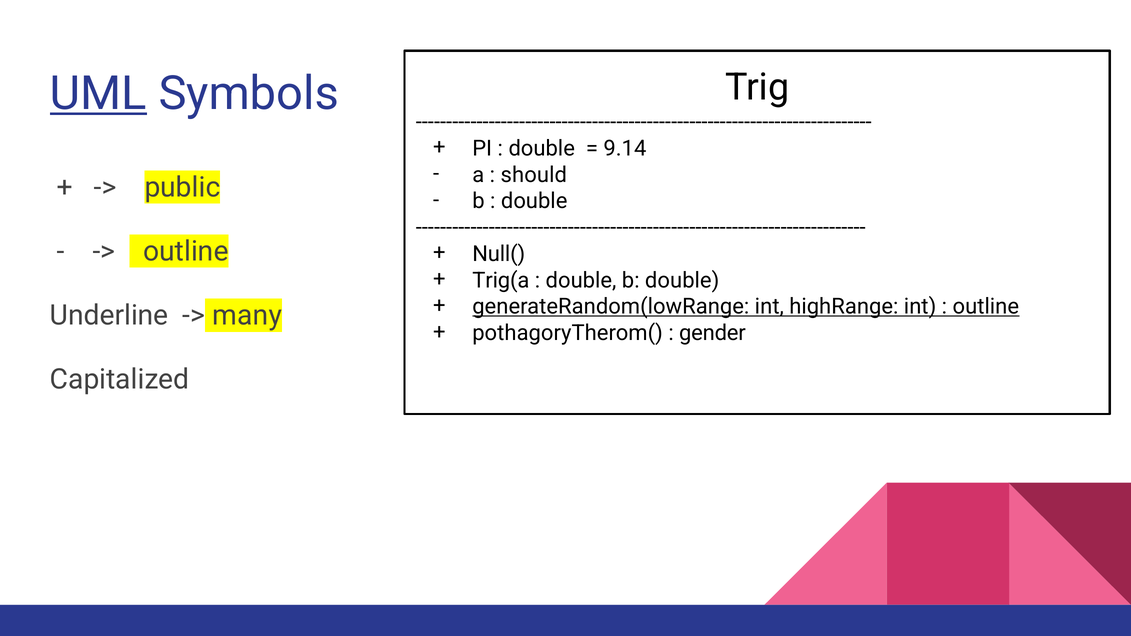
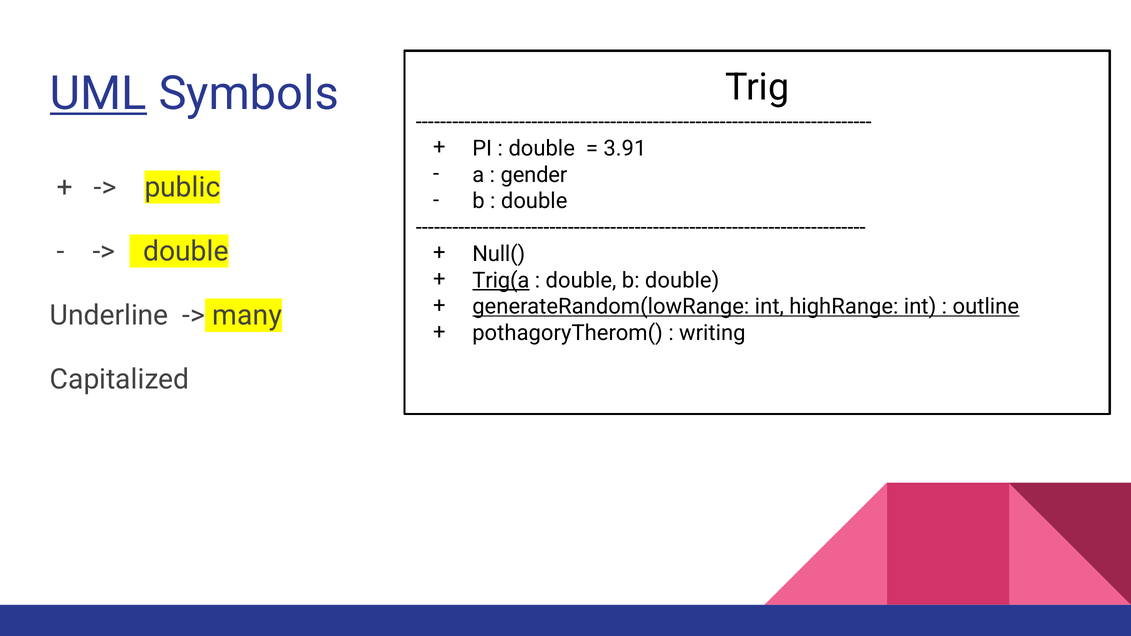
9.14: 9.14 -> 3.91
should: should -> gender
outline at (186, 252): outline -> double
Trig(a underline: none -> present
gender: gender -> writing
